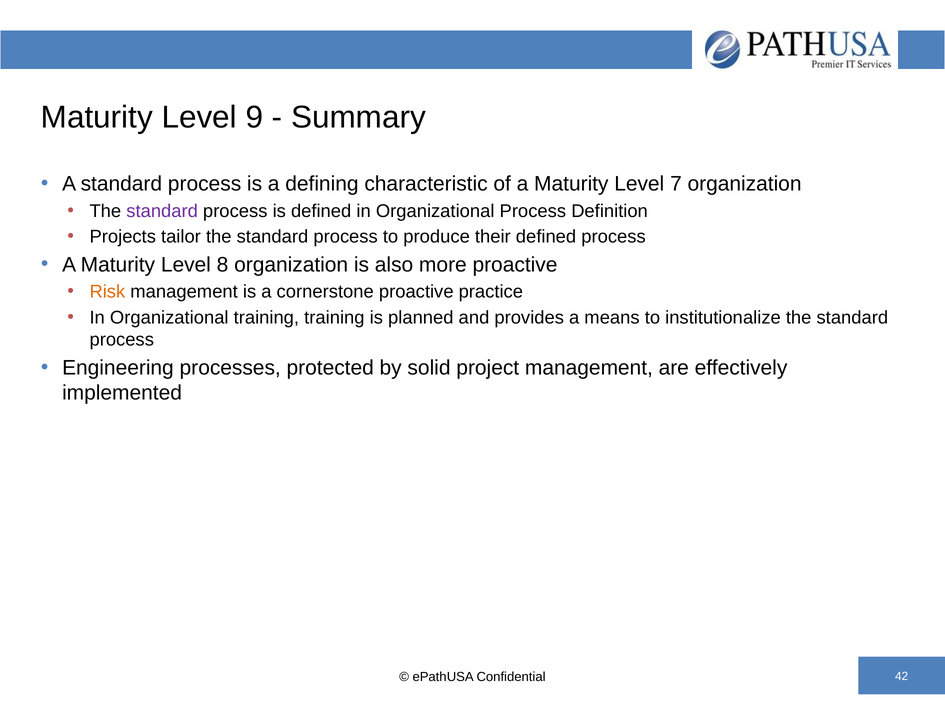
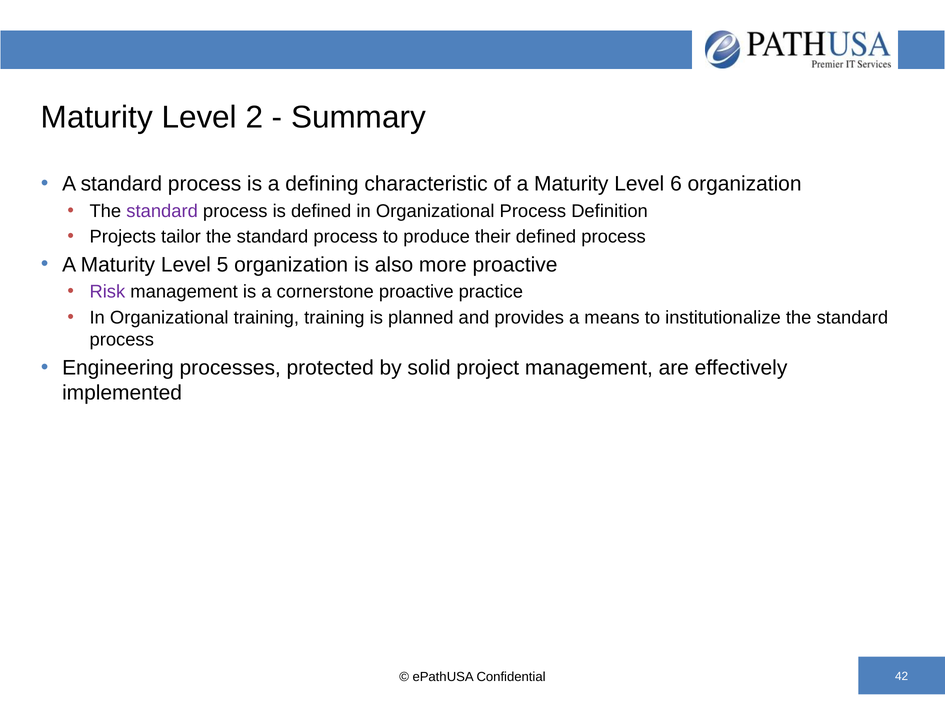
9: 9 -> 2
7: 7 -> 6
8: 8 -> 5
Risk colour: orange -> purple
